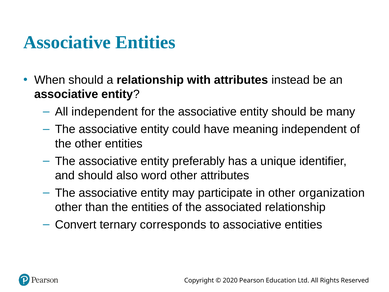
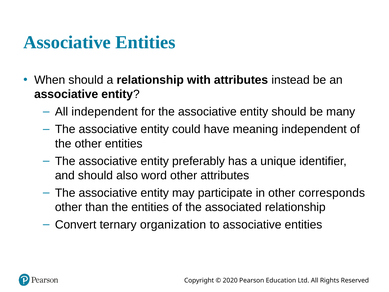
organization: organization -> corresponds
corresponds: corresponds -> organization
